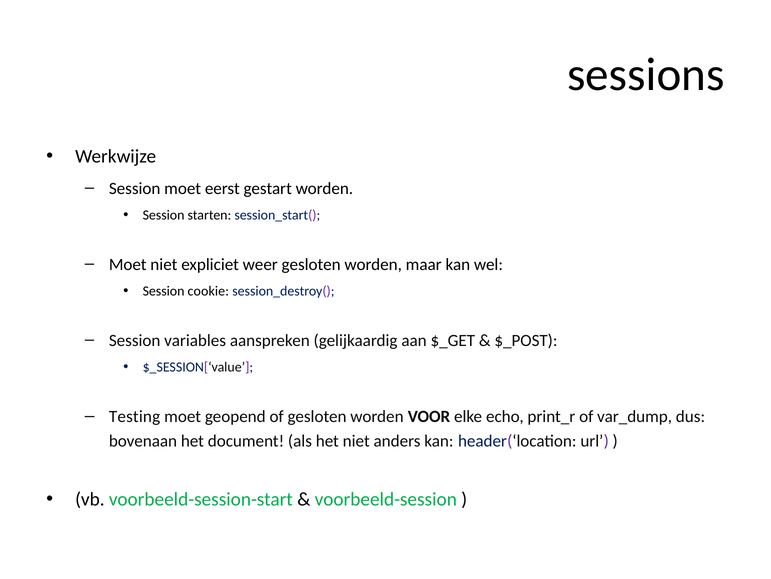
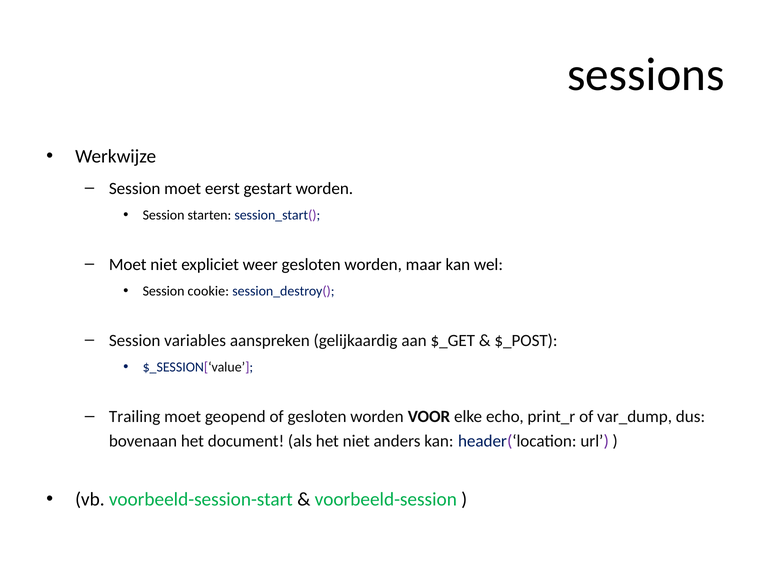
Testing: Testing -> Trailing
